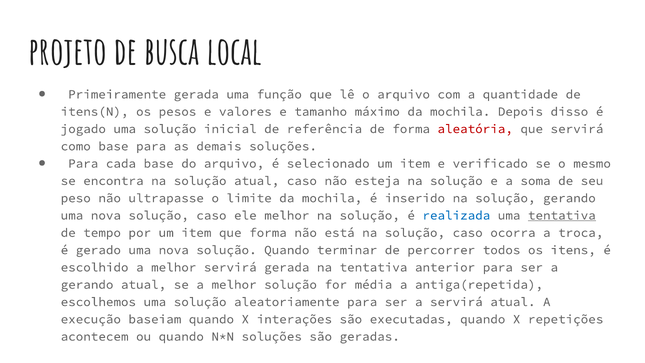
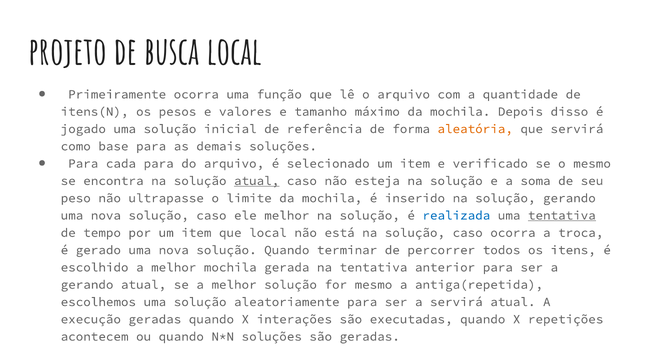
Primeiramente gerada: gerada -> ocorra
aleatória colour: red -> orange
cada base: base -> para
atual at (257, 181) underline: none -> present
que forma: forma -> local
melhor servirá: servirá -> mochila
for média: média -> mesmo
execução baseiam: baseiam -> geradas
